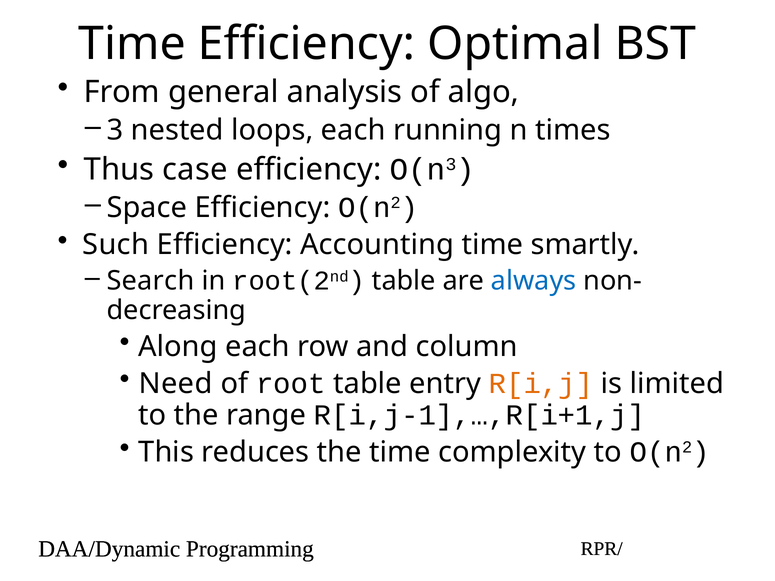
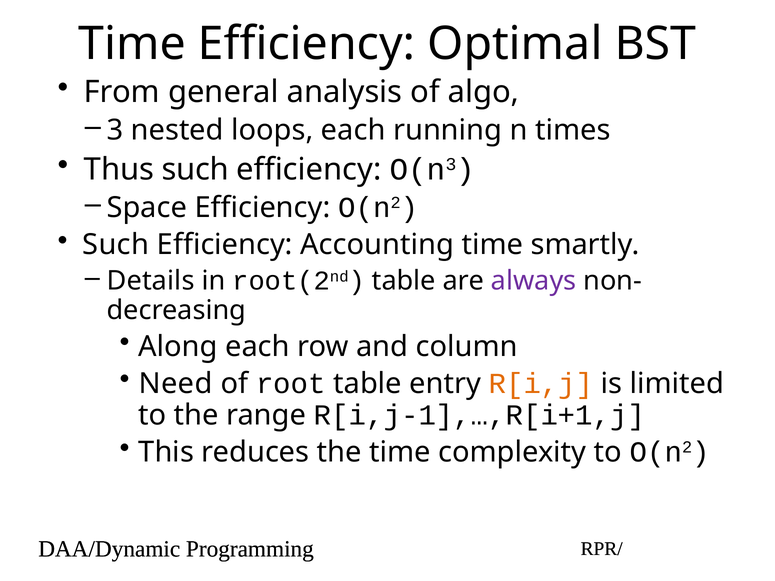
Thus case: case -> such
Search: Search -> Details
always colour: blue -> purple
